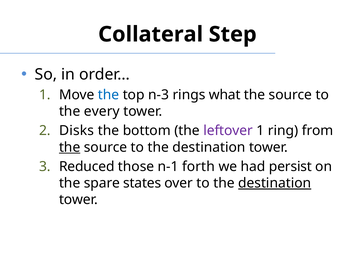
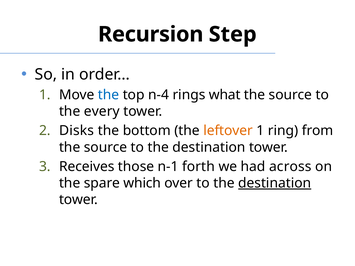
Collateral: Collateral -> Recursion
n-3: n-3 -> n-4
leftover colour: purple -> orange
the at (70, 147) underline: present -> none
Reduced: Reduced -> Receives
persist: persist -> across
states: states -> which
